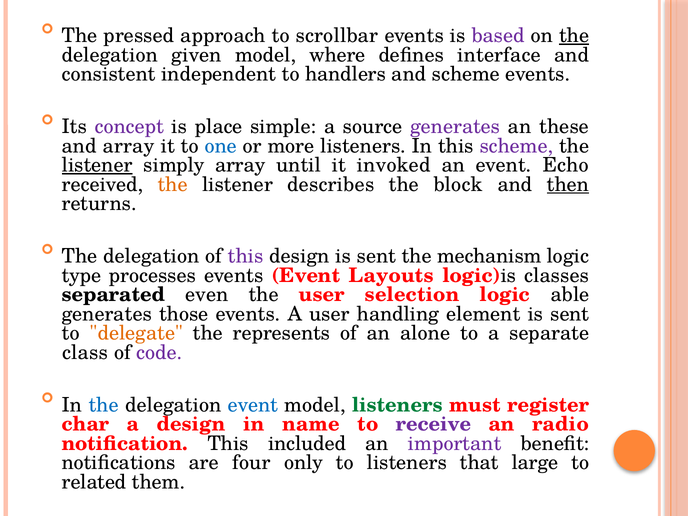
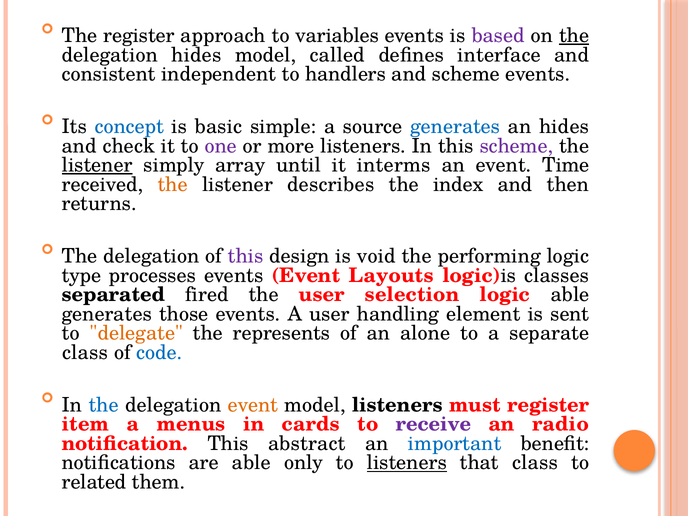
The pressed: pressed -> register
scrollbar: scrollbar -> variables
delegation given: given -> hides
where: where -> called
concept colour: purple -> blue
place: place -> basic
generates at (455, 127) colour: purple -> blue
an these: these -> hides
and array: array -> check
one colour: blue -> purple
invoked: invoked -> interms
Echo: Echo -> Time
block: block -> index
then underline: present -> none
design is sent: sent -> void
mechanism: mechanism -> performing
even: even -> fired
code colour: purple -> blue
event at (253, 405) colour: blue -> orange
listeners at (397, 405) colour: green -> black
char: char -> item
a design: design -> menus
name: name -> cards
included: included -> abstract
important colour: purple -> blue
are four: four -> able
listeners at (407, 463) underline: none -> present
that large: large -> class
